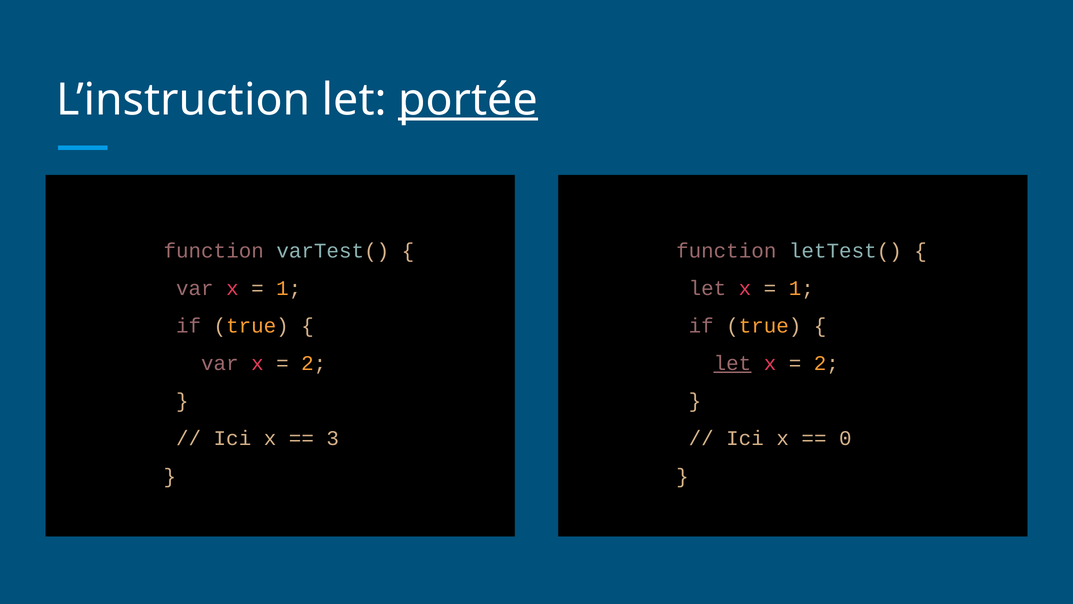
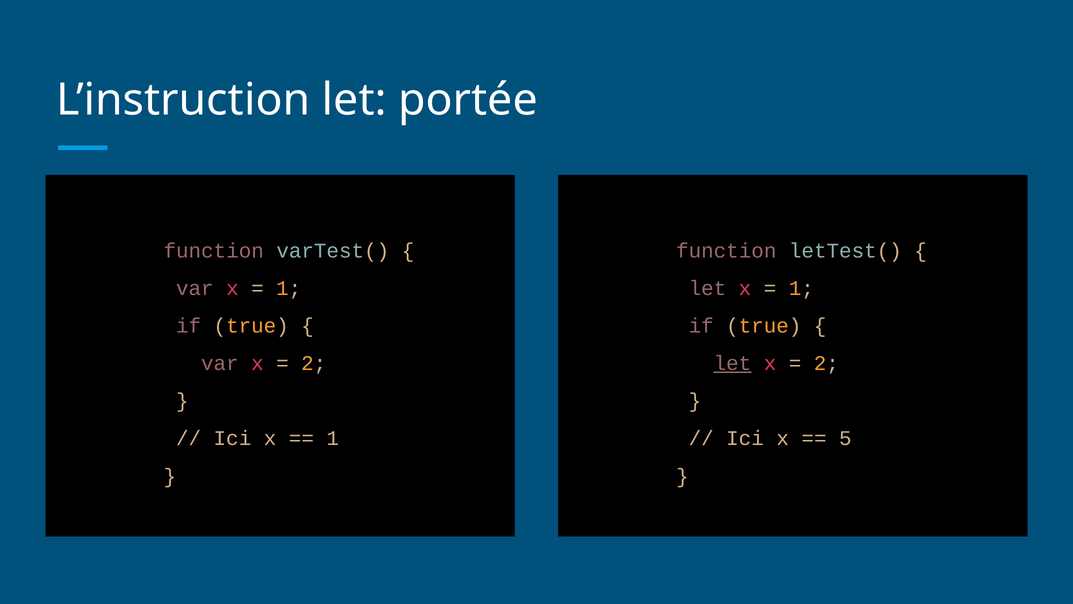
portée underline: present -> none
3 at (333, 438): 3 -> 1
0: 0 -> 5
